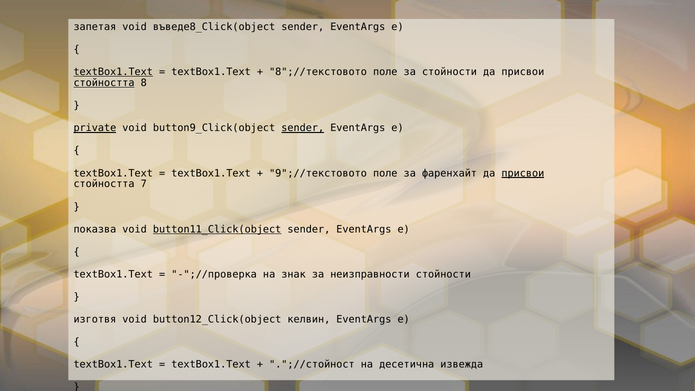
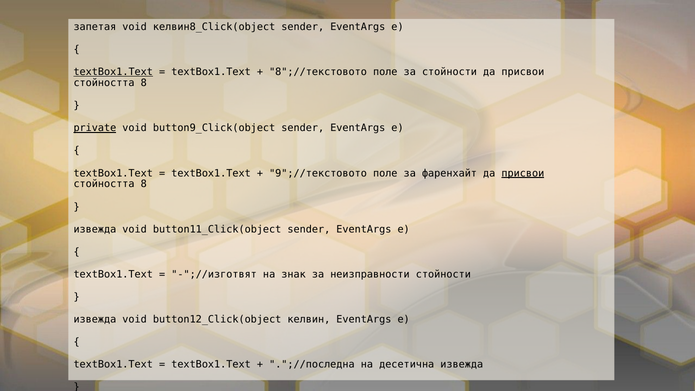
въведе8_Click(object: въведе8_Click(object -> келвин8_Click(object
стойността at (104, 83) underline: present -> none
sender at (303, 128) underline: present -> none
7 at (144, 184): 7 -> 8
показва at (95, 229): показва -> извежда
button11_Click(object underline: present -> none
-";//проверка: -";//проверка -> -";//изготвят
изготвя at (95, 319): изготвя -> извежда
.";//стойност: .";//стойност -> .";//последна
